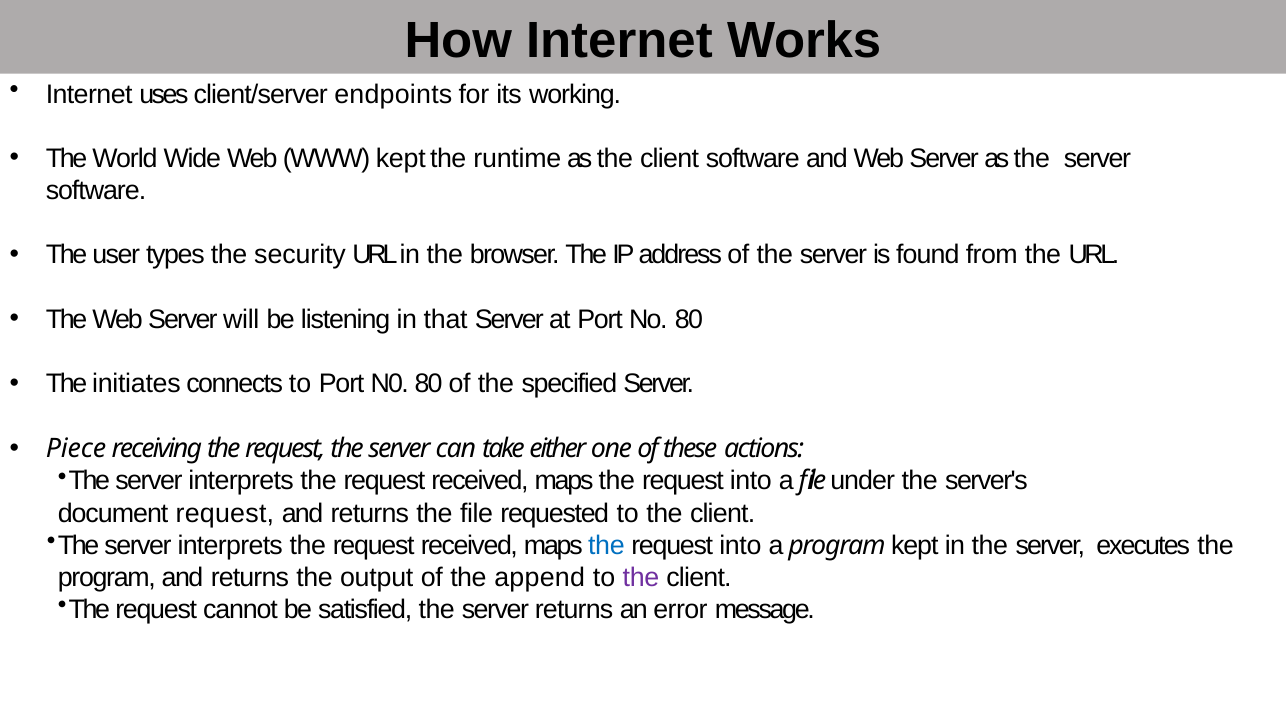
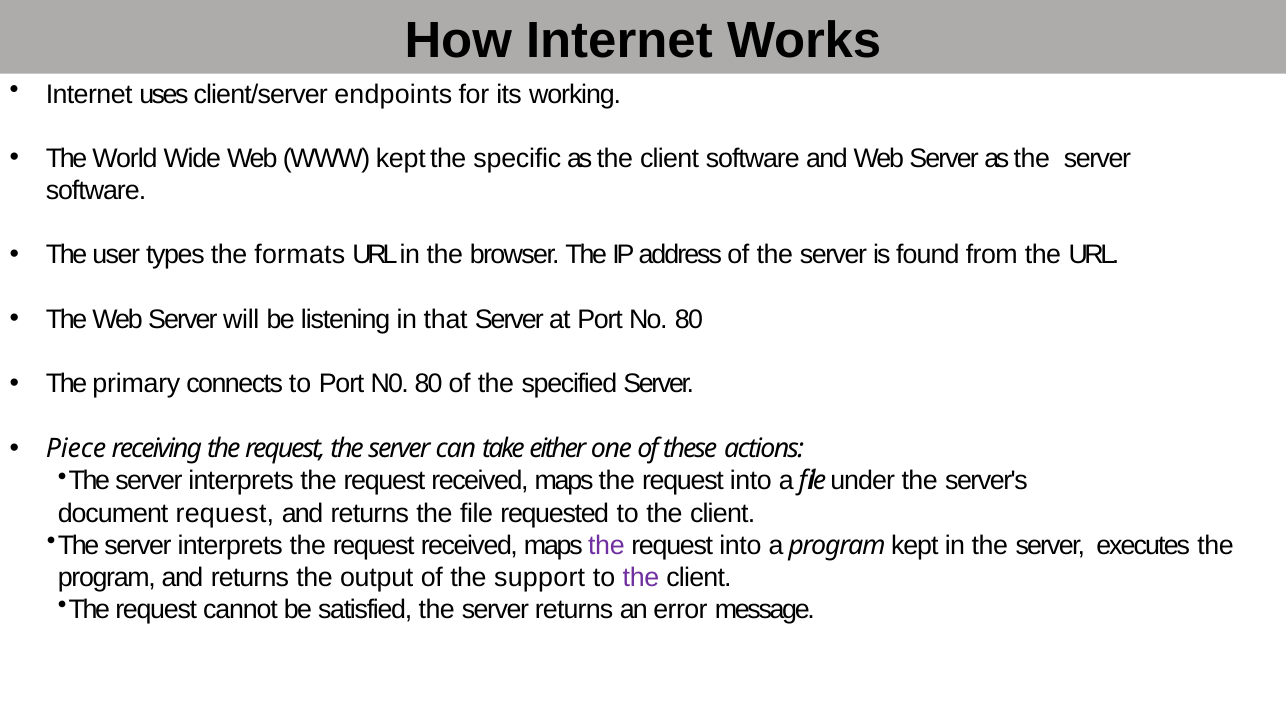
runtime: runtime -> specific
security: security -> formats
initiates: initiates -> primary
the at (606, 546) colour: blue -> purple
append: append -> support
